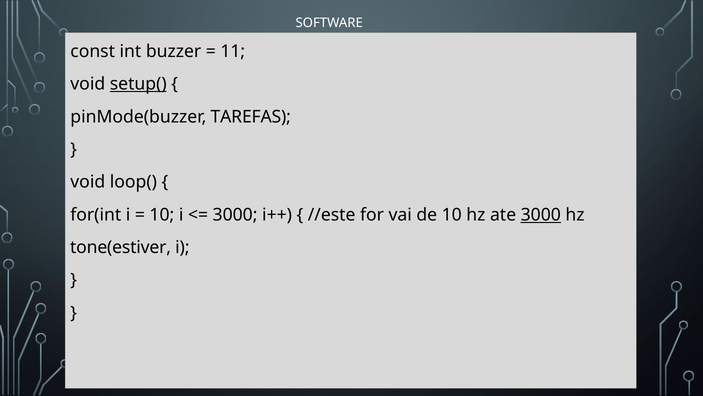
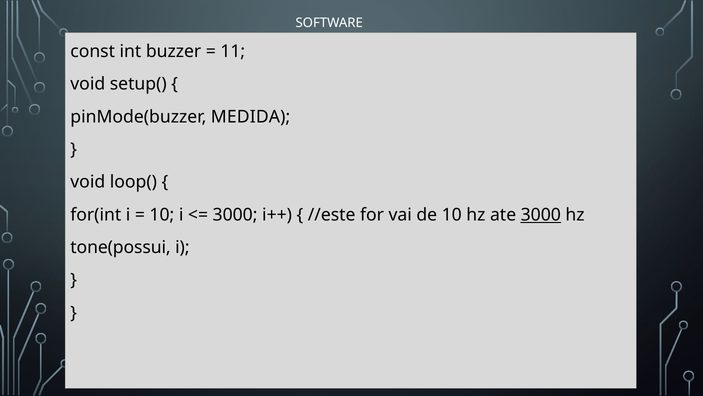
setup( underline: present -> none
TAREFAS: TAREFAS -> MEDIDA
tone(estiver: tone(estiver -> tone(possui
